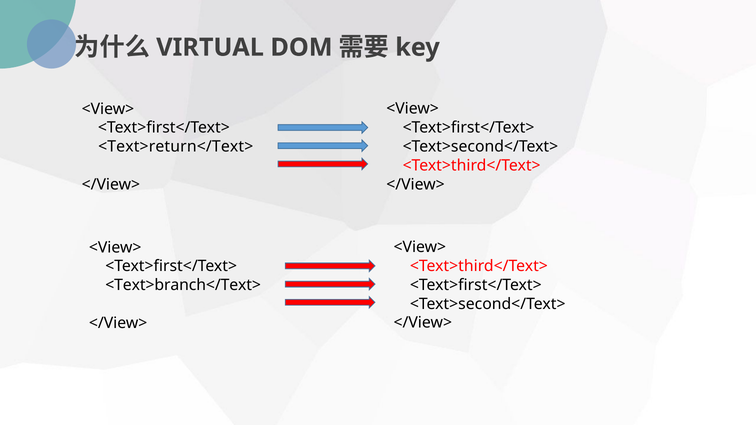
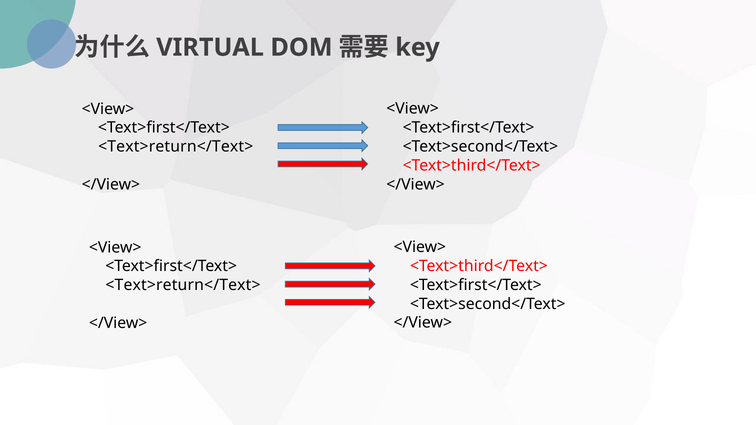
<Text>branch</Text> at (183, 285): <Text>branch</Text> -> <Text>return</Text>
